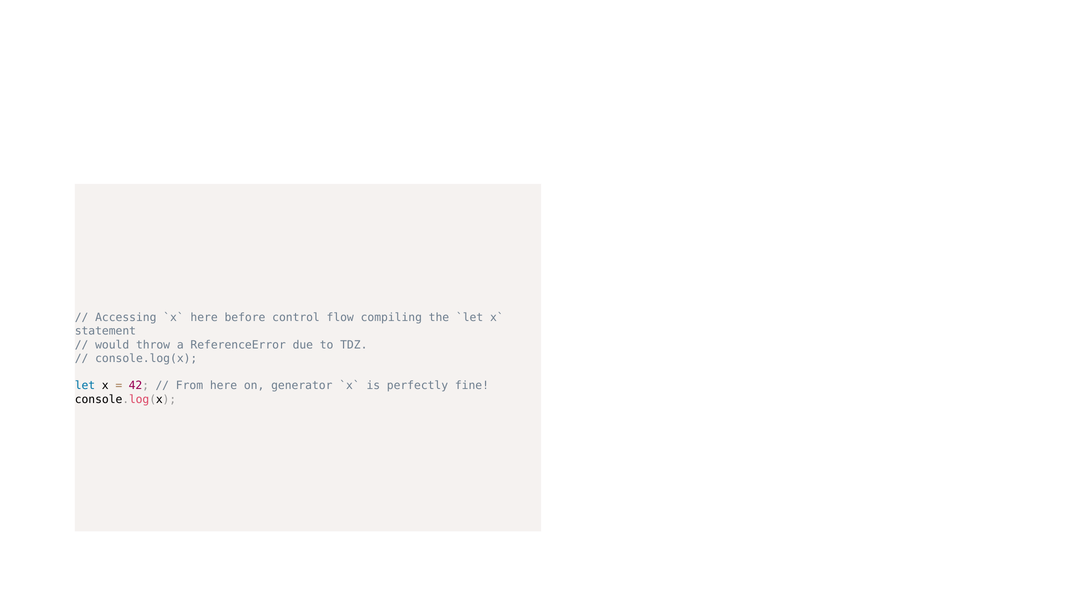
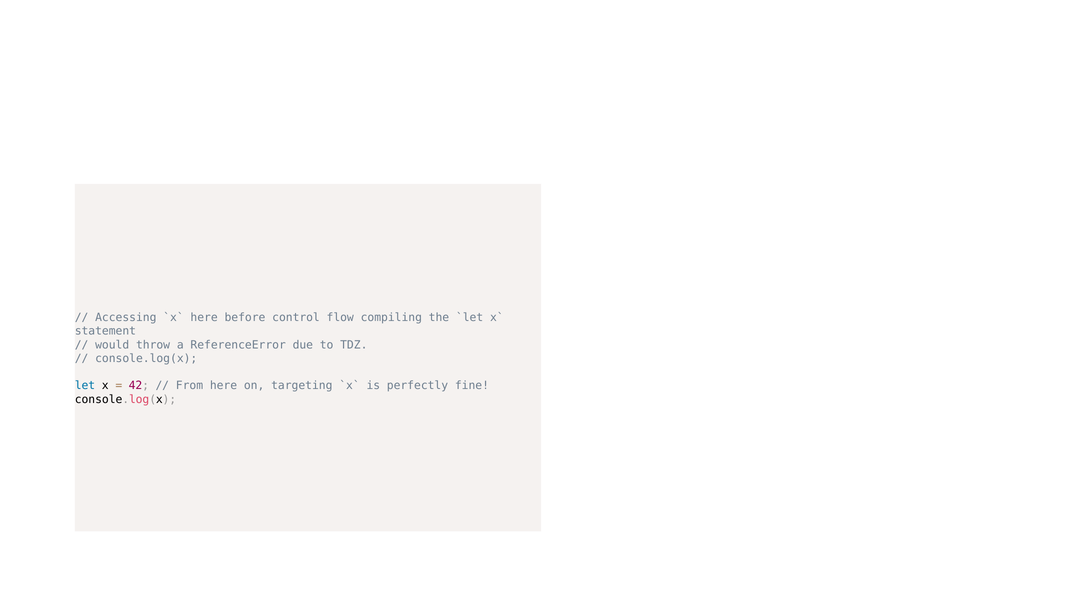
generator: generator -> targeting
